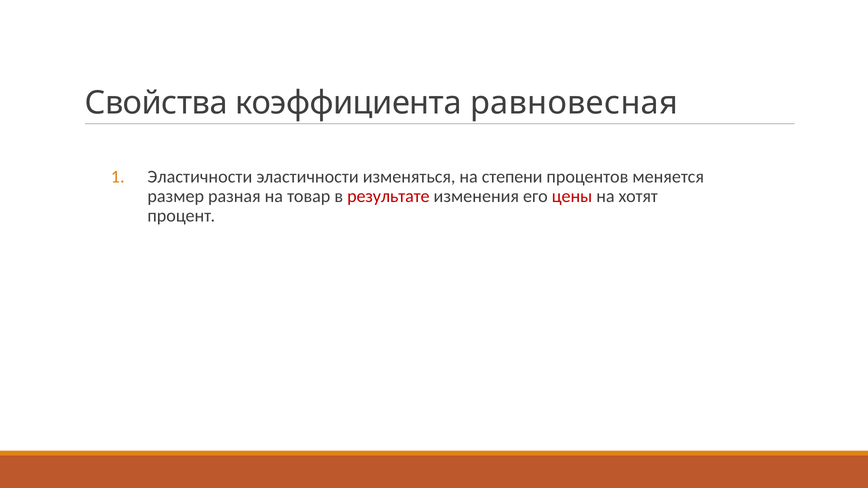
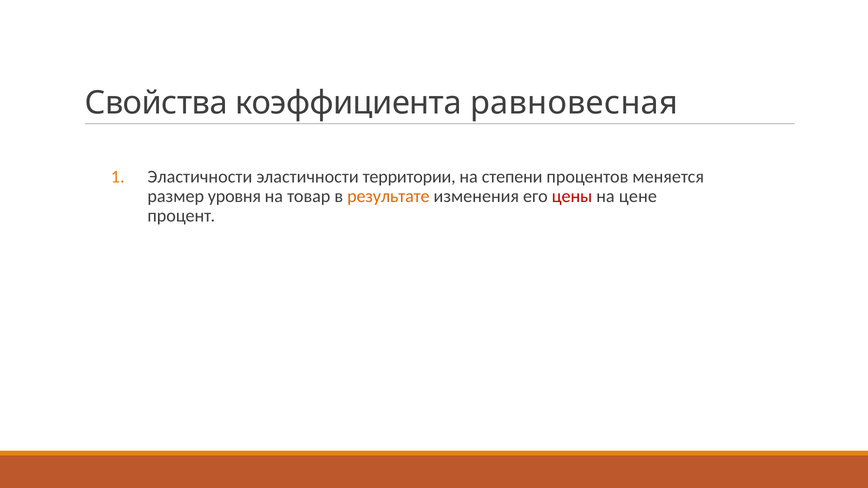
изменяться: изменяться -> территории
разная: разная -> уровня
результате colour: red -> orange
хотят: хотят -> цене
